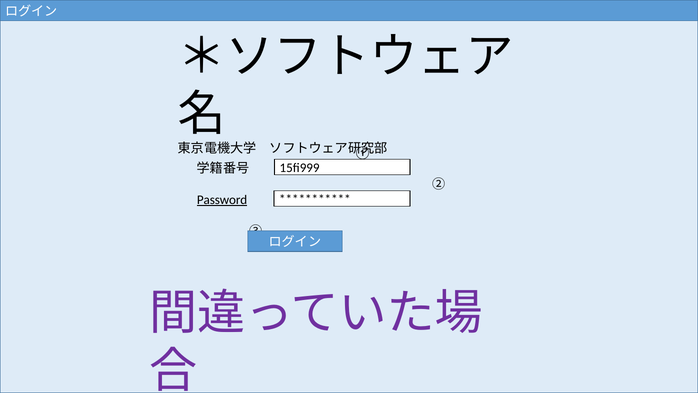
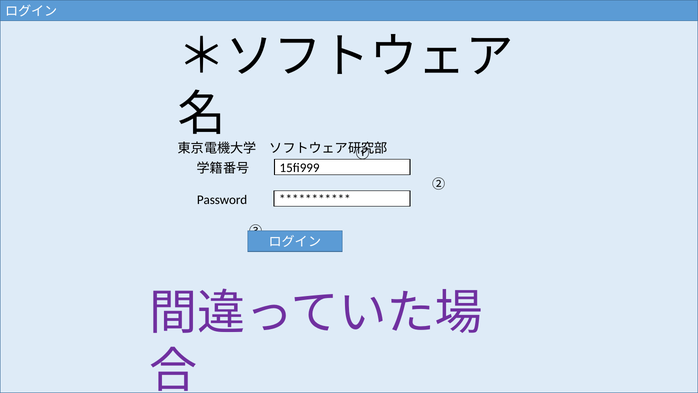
Password underline: present -> none
